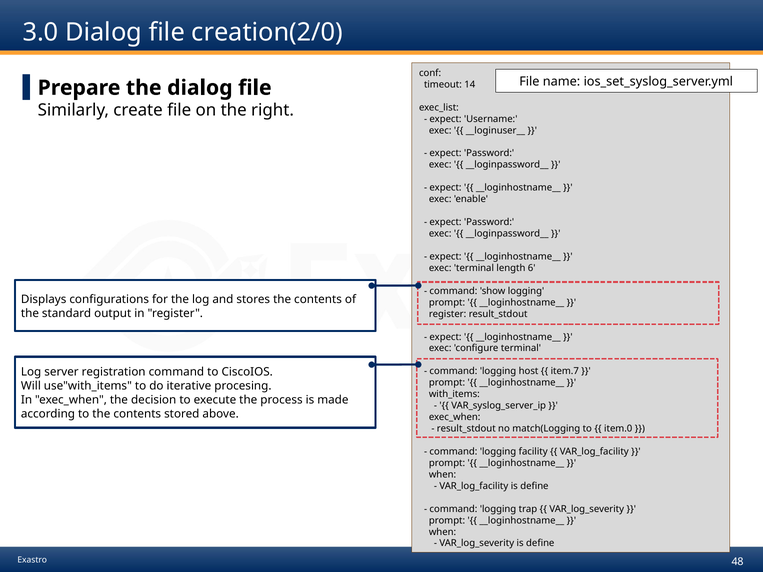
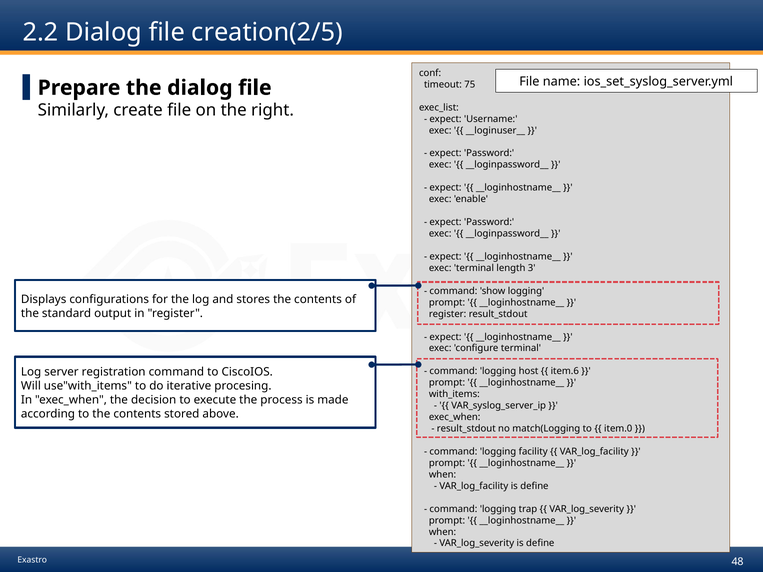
3.0: 3.0 -> 2.2
creation(2/0: creation(2/0 -> creation(2/5
14: 14 -> 75
6: 6 -> 3
item.7: item.7 -> item.6
